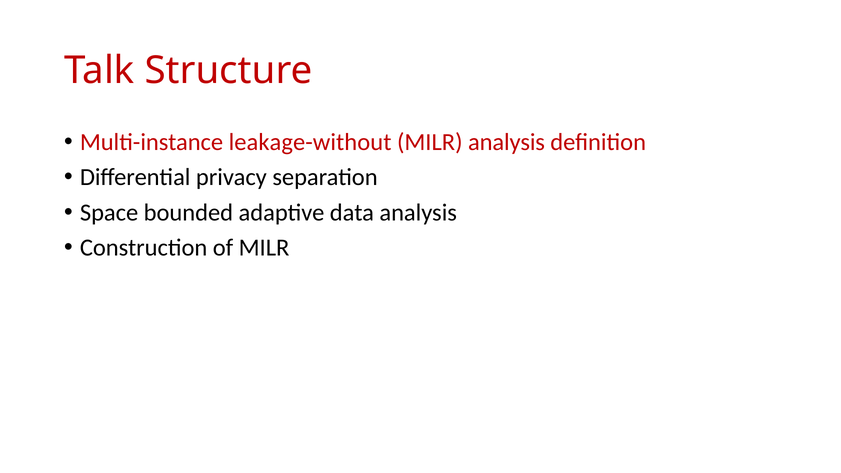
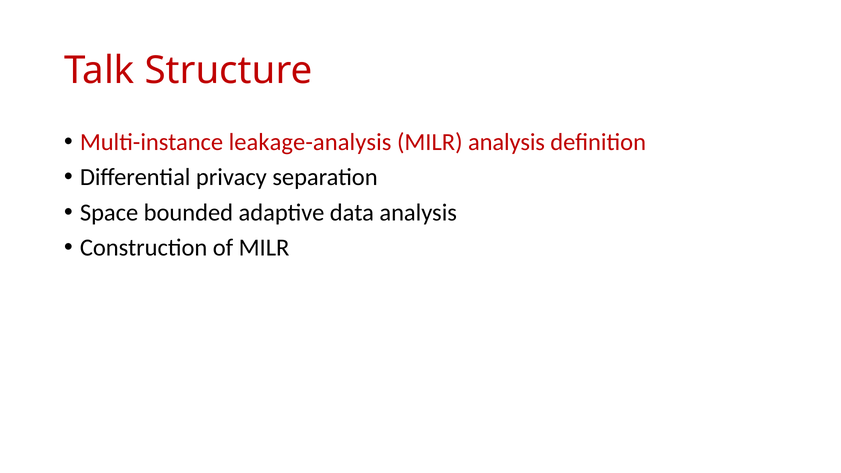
leakage-without: leakage-without -> leakage-analysis
